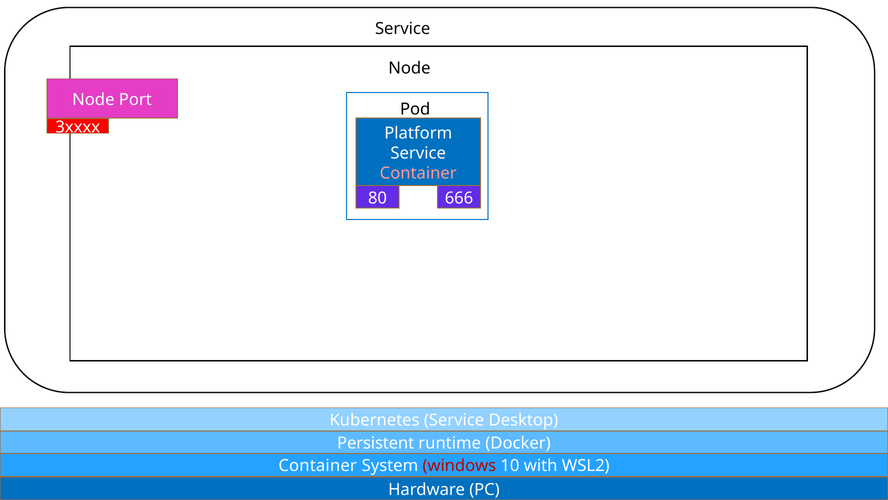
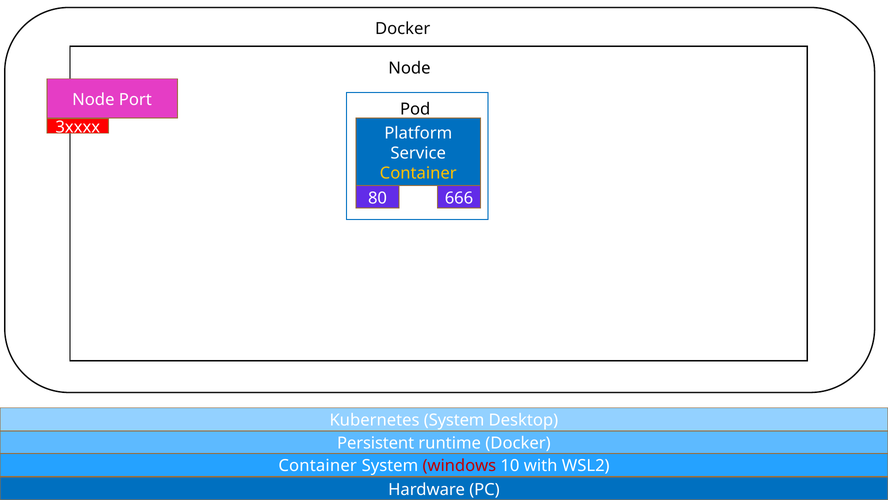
Service at (403, 29): Service -> Docker
Container at (418, 173) colour: pink -> yellow
Kubernetes Service: Service -> System
